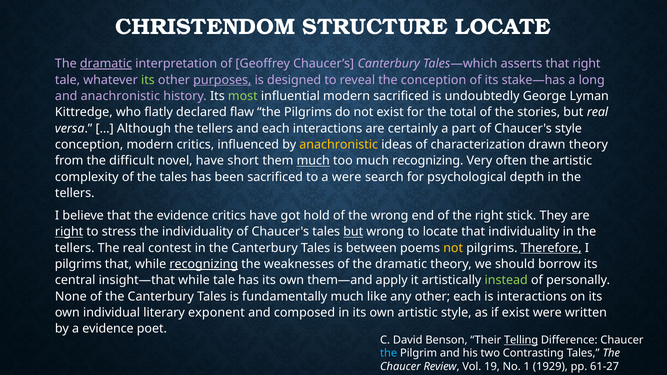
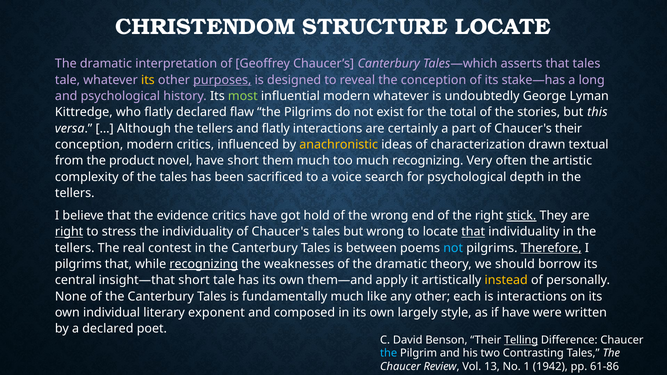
dramatic at (106, 64) underline: present -> none
that right: right -> tales
its at (148, 80) colour: light green -> yellow
and anachronistic: anachronistic -> psychological
modern sacrificed: sacrificed -> whatever
but real: real -> this
and each: each -> flatly
Chaucer's style: style -> their
drawn theory: theory -> textual
difficult: difficult -> product
much at (313, 161) underline: present -> none
a were: were -> voice
stick underline: none -> present
but at (353, 232) underline: present -> none
that at (473, 232) underline: none -> present
not at (453, 248) colour: yellow -> light blue
insight—that while: while -> short
instead colour: light green -> yellow
own artistic: artistic -> largely
if exist: exist -> have
a evidence: evidence -> declared
19: 19 -> 13
1929: 1929 -> 1942
61-27: 61-27 -> 61-86
